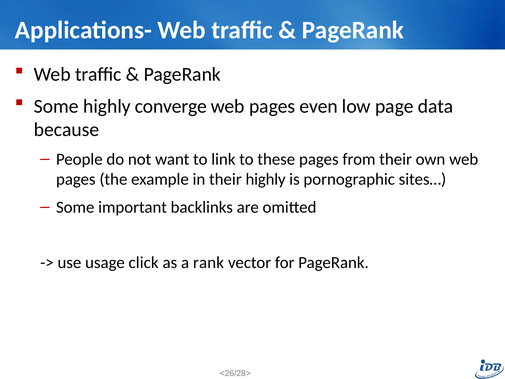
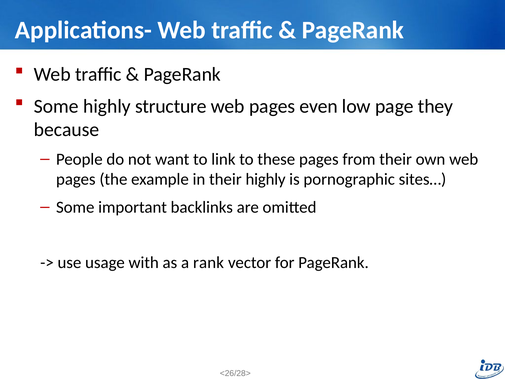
converge: converge -> structure
data: data -> they
click: click -> with
